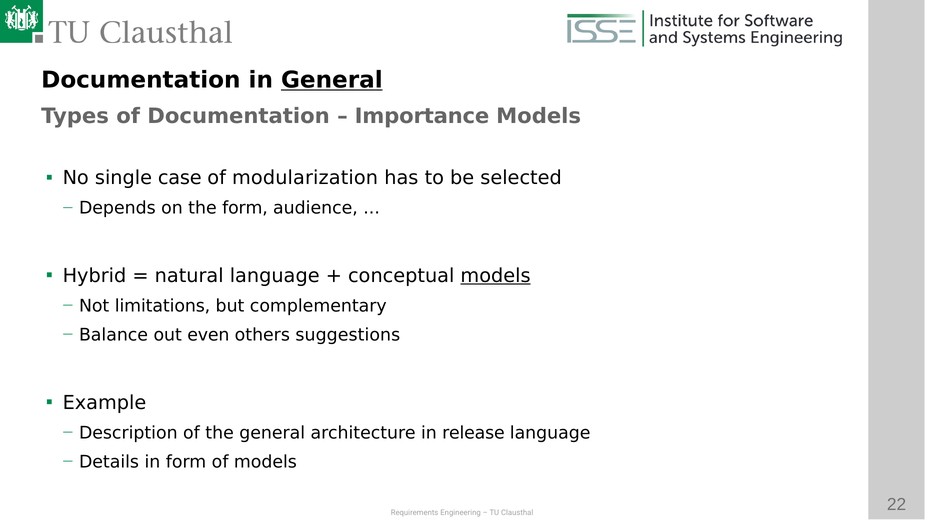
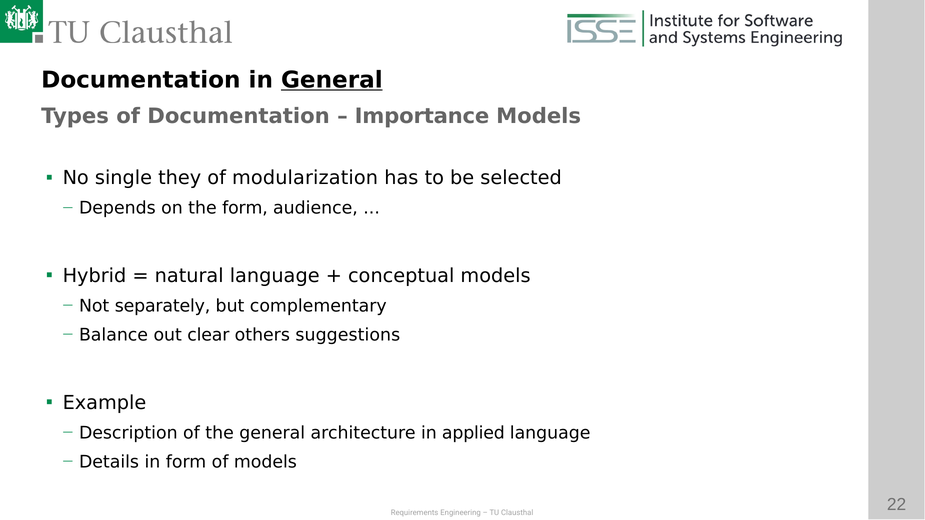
case: case -> they
models at (496, 276) underline: present -> none
limitations: limitations -> separately
even: even -> clear
release: release -> applied
